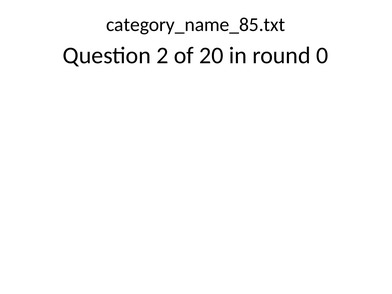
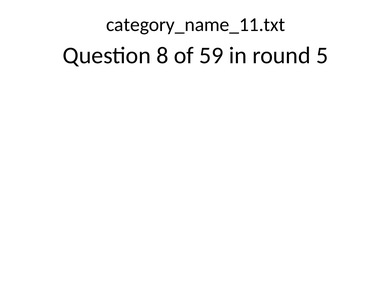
category_name_85.txt: category_name_85.txt -> category_name_11.txt
2: 2 -> 8
20: 20 -> 59
0: 0 -> 5
